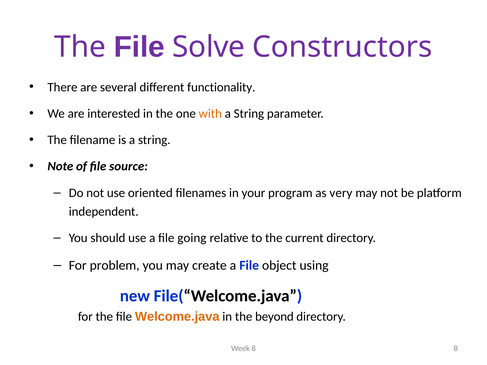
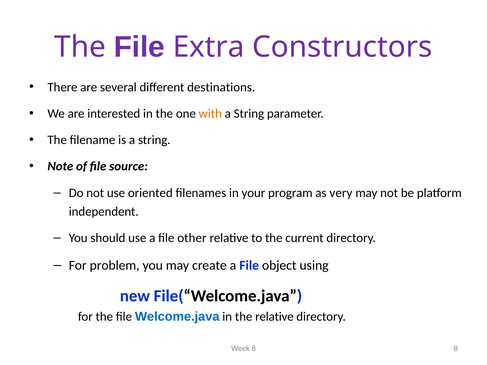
Solve: Solve -> Extra
functionality: functionality -> destinations
going: going -> other
Welcome.java colour: orange -> blue
the beyond: beyond -> relative
